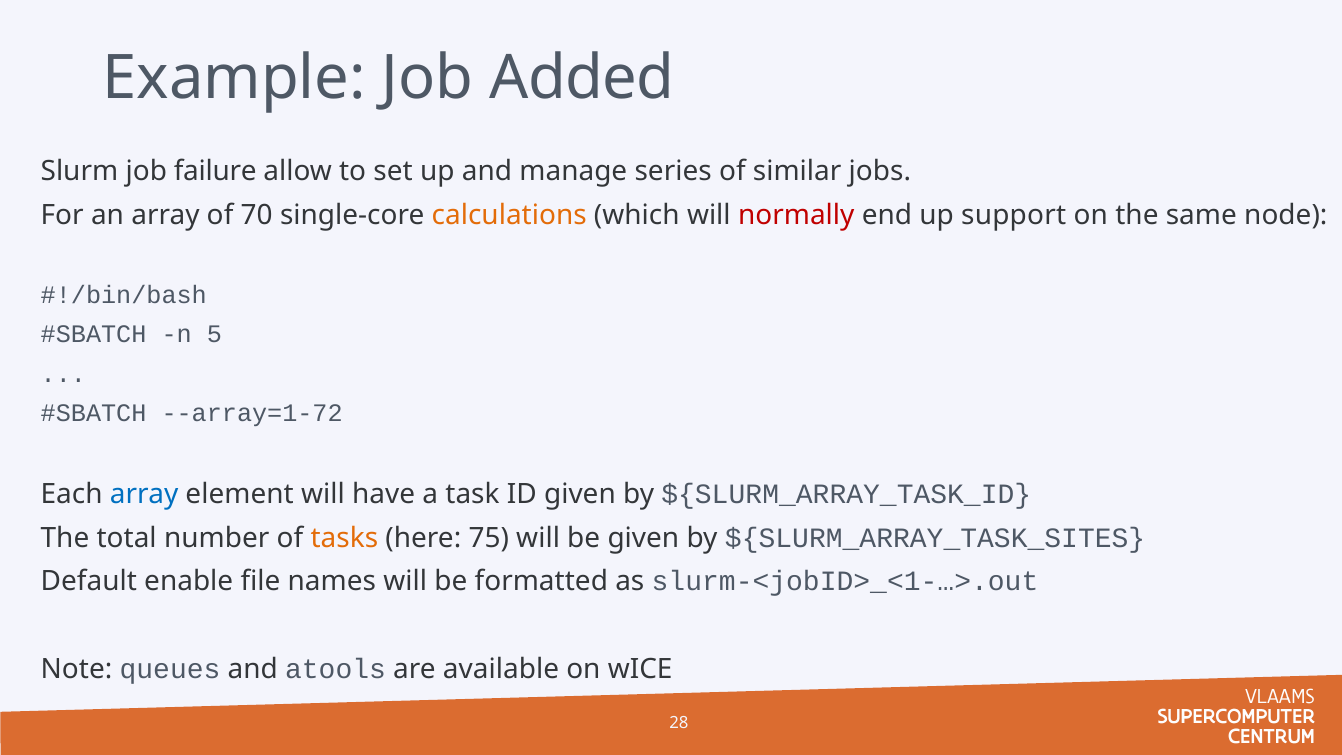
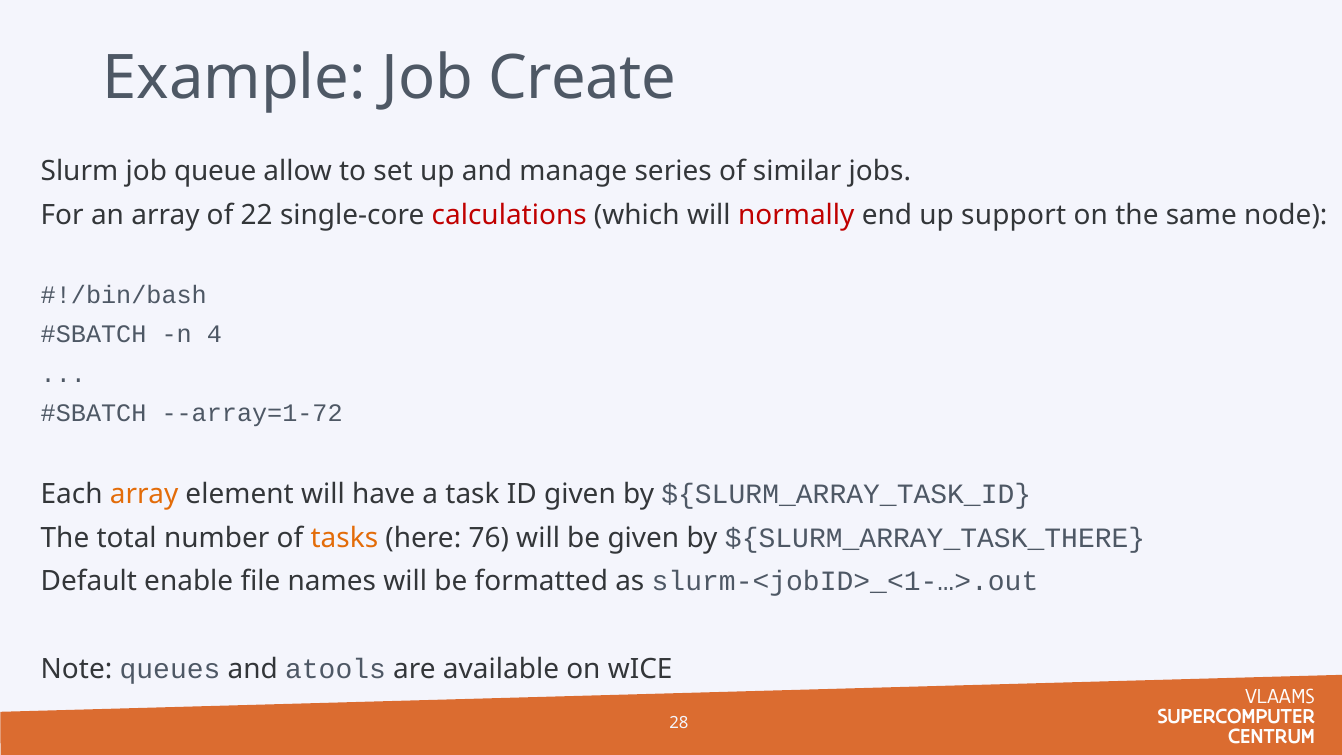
Added: Added -> Create
failure: failure -> queue
70: 70 -> 22
calculations colour: orange -> red
5: 5 -> 4
array at (144, 494) colour: blue -> orange
75: 75 -> 76
${SLURM_ARRAY_TASK_SITES: ${SLURM_ARRAY_TASK_SITES -> ${SLURM_ARRAY_TASK_THERE
